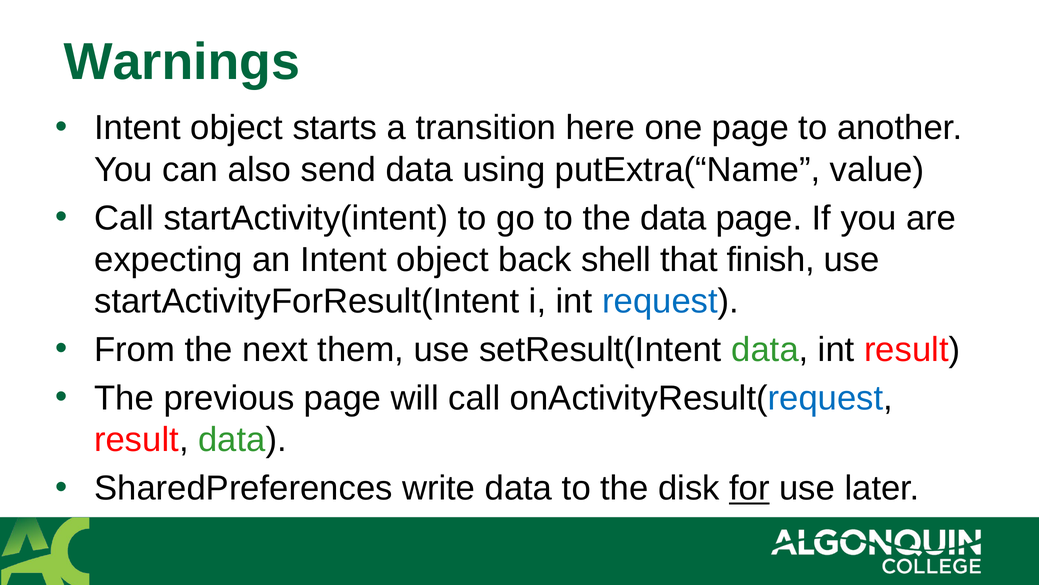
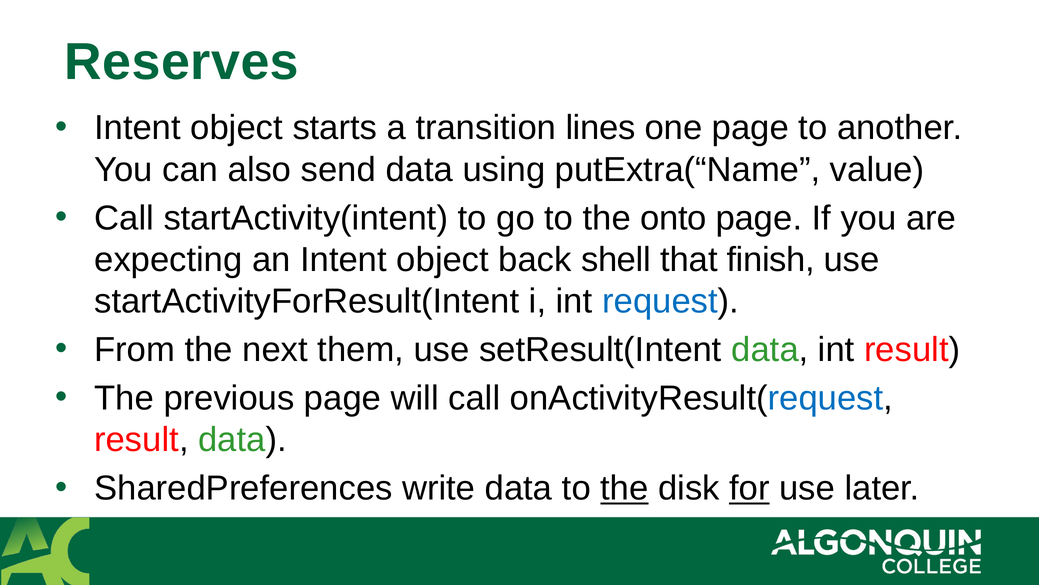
Warnings: Warnings -> Reserves
here: here -> lines
the data: data -> onto
the at (624, 488) underline: none -> present
